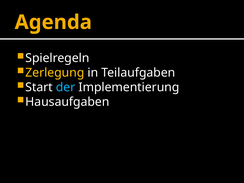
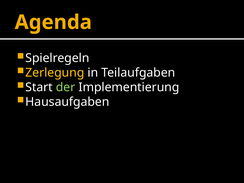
der colour: light blue -> light green
